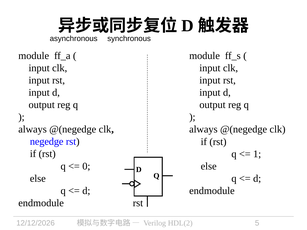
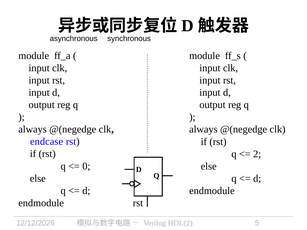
negedge: negedge -> endcase
1: 1 -> 2
